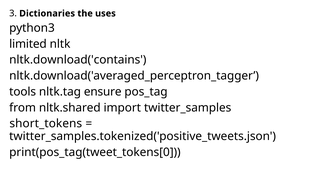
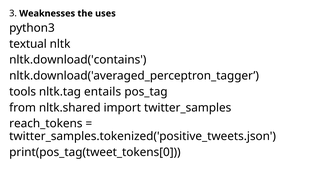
Dictionaries: Dictionaries -> Weaknesses
limited: limited -> textual
ensure: ensure -> entails
short_tokens: short_tokens -> reach_tokens
